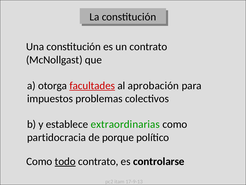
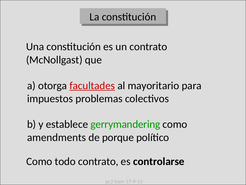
aprobación: aprobación -> mayoritario
extraordinarias: extraordinarias -> gerrymandering
partidocracia: partidocracia -> amendments
todo underline: present -> none
